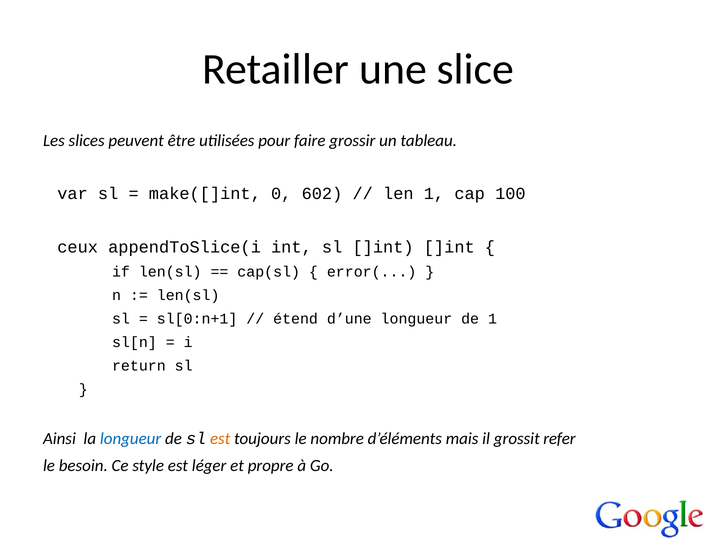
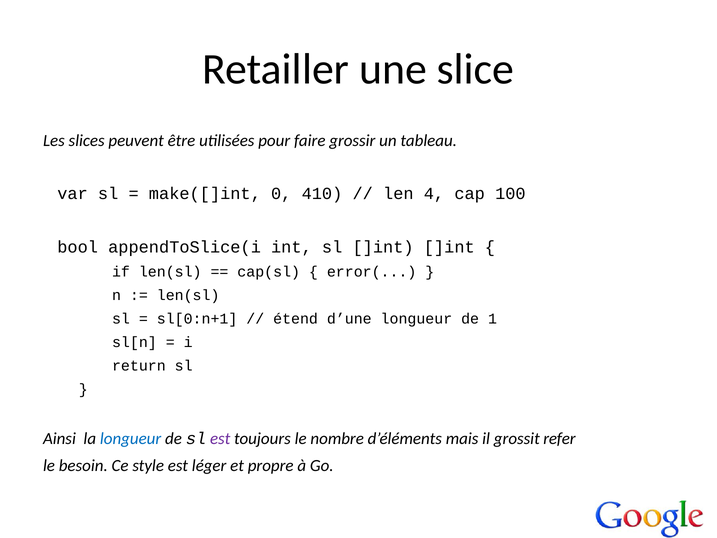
602: 602 -> 410
len 1: 1 -> 4
ceux: ceux -> bool
est at (220, 439) colour: orange -> purple
